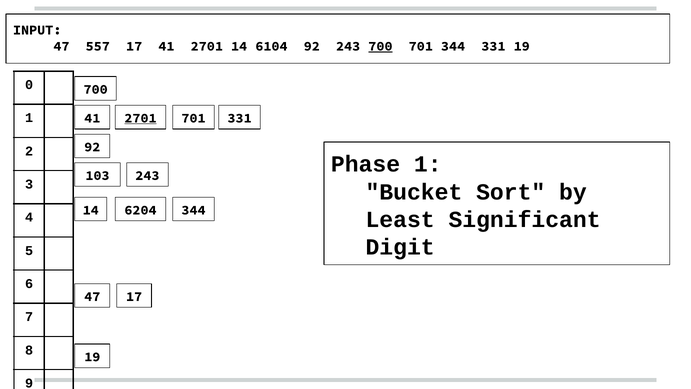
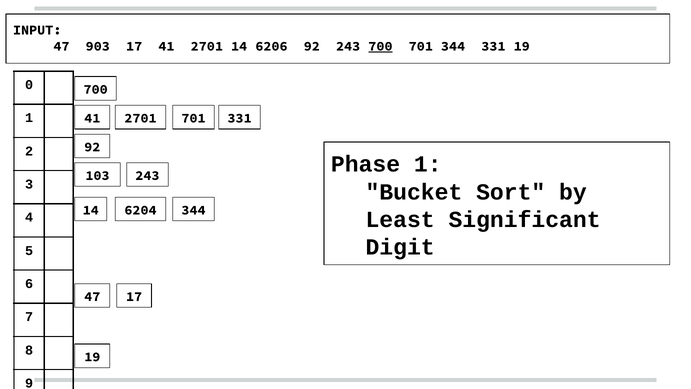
557: 557 -> 903
6104: 6104 -> 6206
2701 at (140, 118) underline: present -> none
